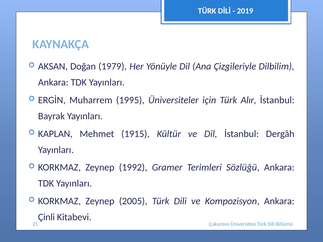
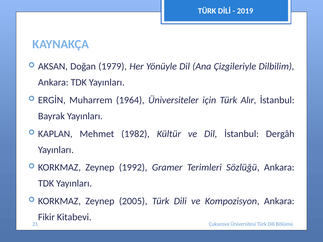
1995: 1995 -> 1964
1915: 1915 -> 1982
Çinli: Çinli -> Fikir
